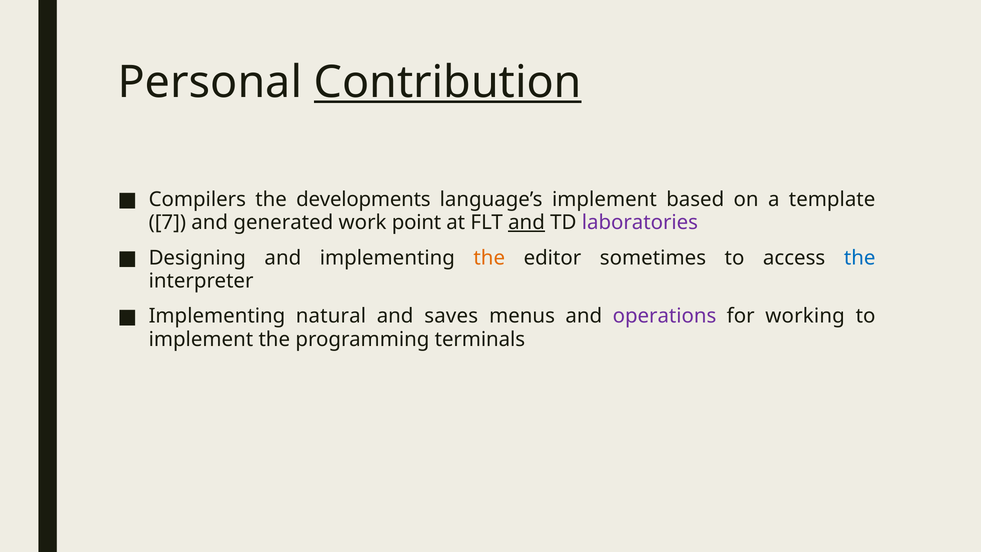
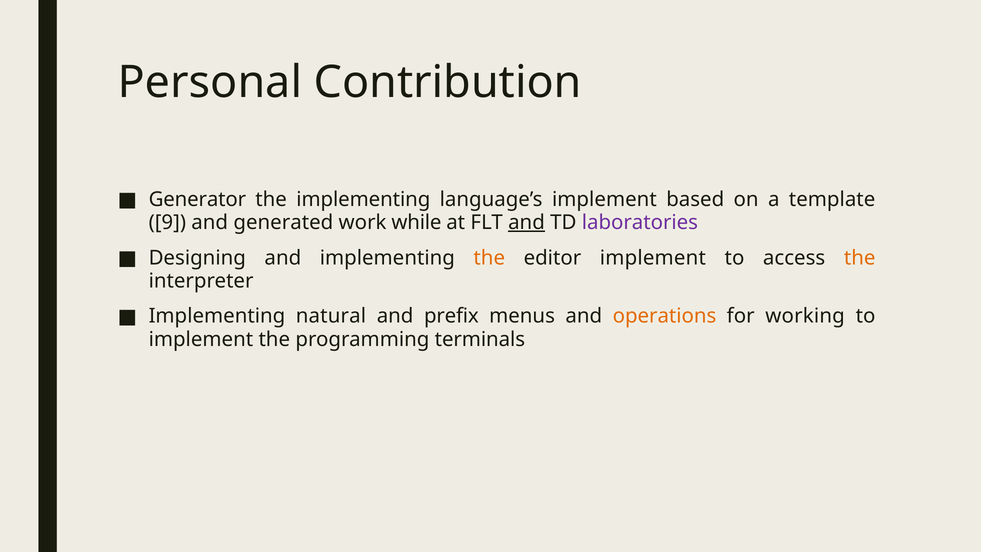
Contribution underline: present -> none
Compilers: Compilers -> Generator
the developments: developments -> implementing
7: 7 -> 9
point: point -> while
editor sometimes: sometimes -> implement
the at (860, 258) colour: blue -> orange
saves: saves -> prefix
operations colour: purple -> orange
